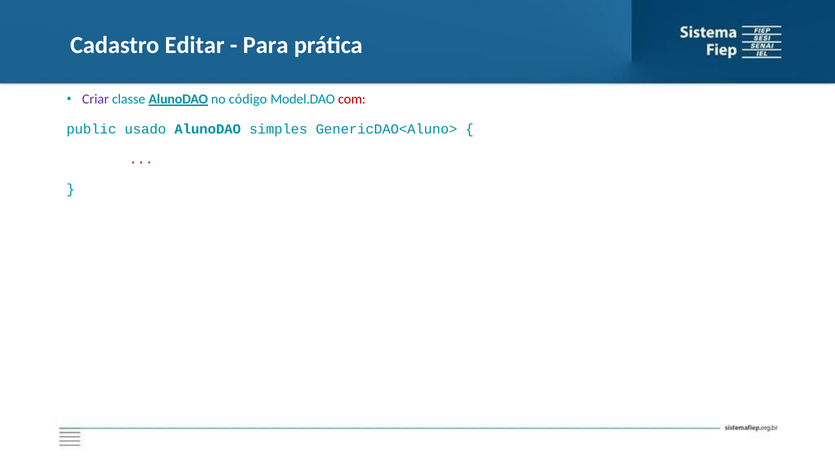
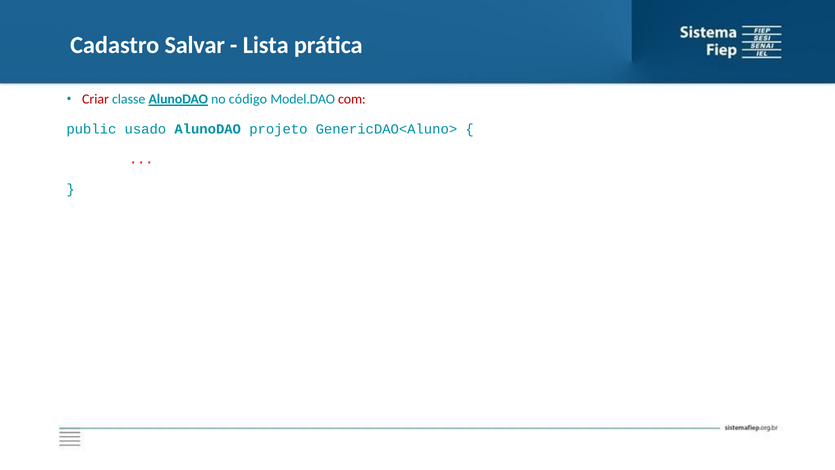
Editar: Editar -> Salvar
Para: Para -> Lista
Criar colour: purple -> red
simples: simples -> projeto
